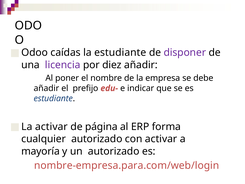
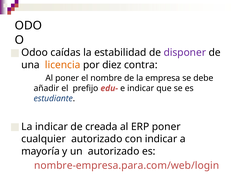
la estudiante: estudiante -> estabilidad
licencia colour: purple -> orange
diez añadir: añadir -> contra
La activar: activar -> indicar
página: página -> creada
ERP forma: forma -> poner
con activar: activar -> indicar
